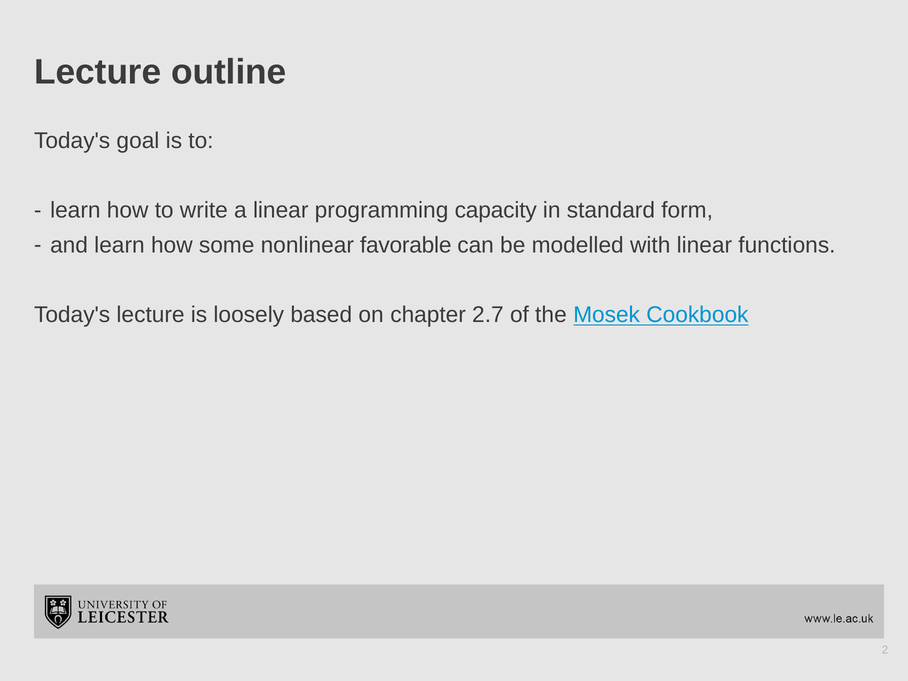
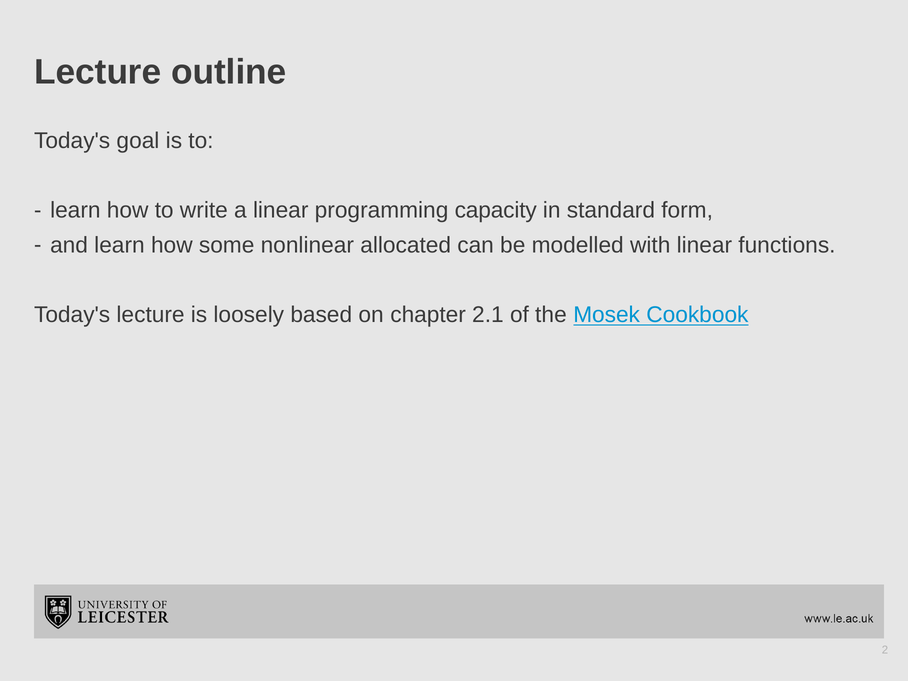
favorable: favorable -> allocated
2.7: 2.7 -> 2.1
